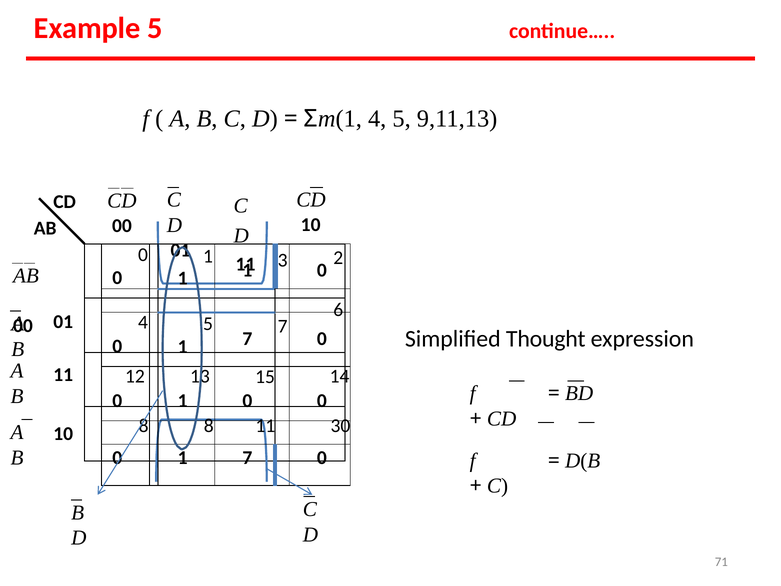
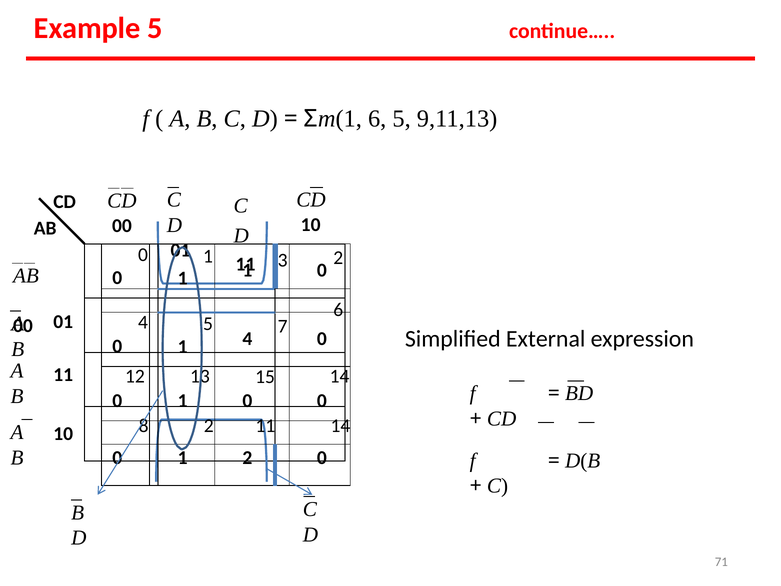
4 at (377, 118): 4 -> 6
Thought: Thought -> External
7 at (247, 339): 7 -> 4
8 at (209, 426): 8 -> 2
11 30: 30 -> 14
7 at (247, 457): 7 -> 2
